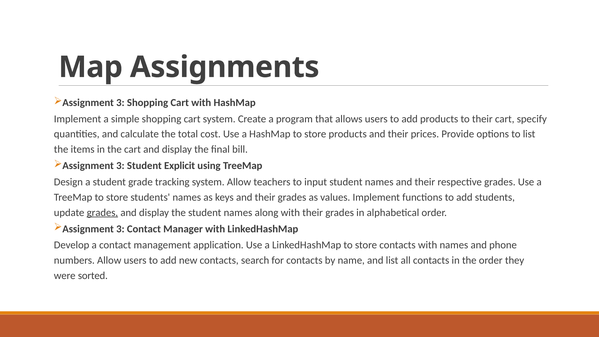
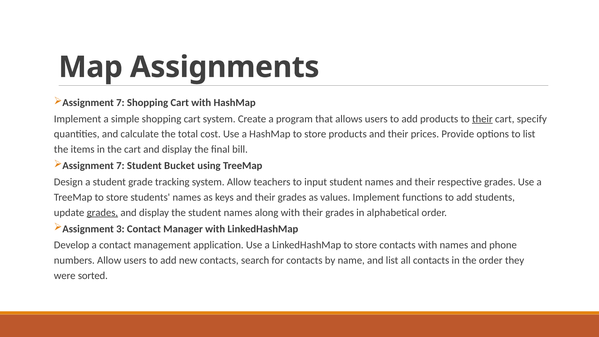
3 at (120, 103): 3 -> 7
their at (482, 119) underline: none -> present
3 at (120, 166): 3 -> 7
Explicit: Explicit -> Bucket
